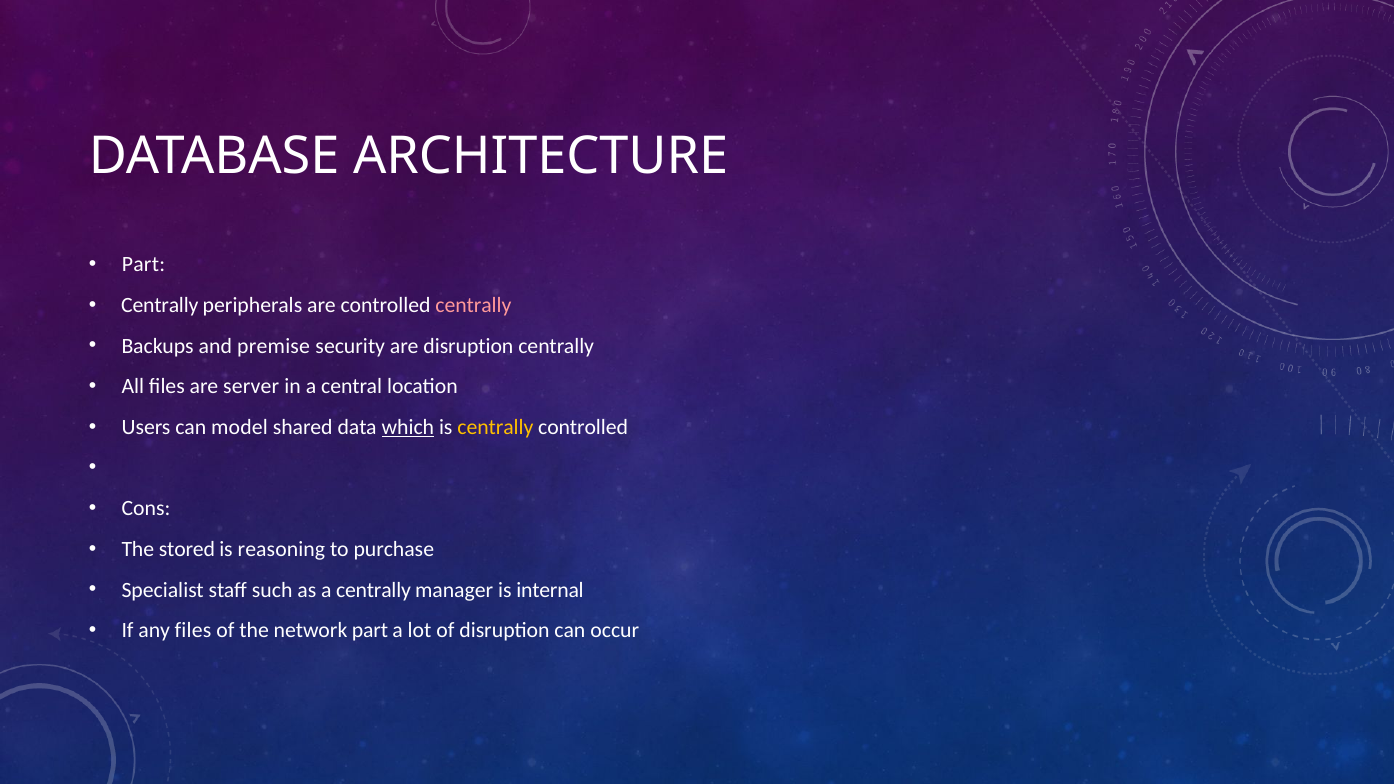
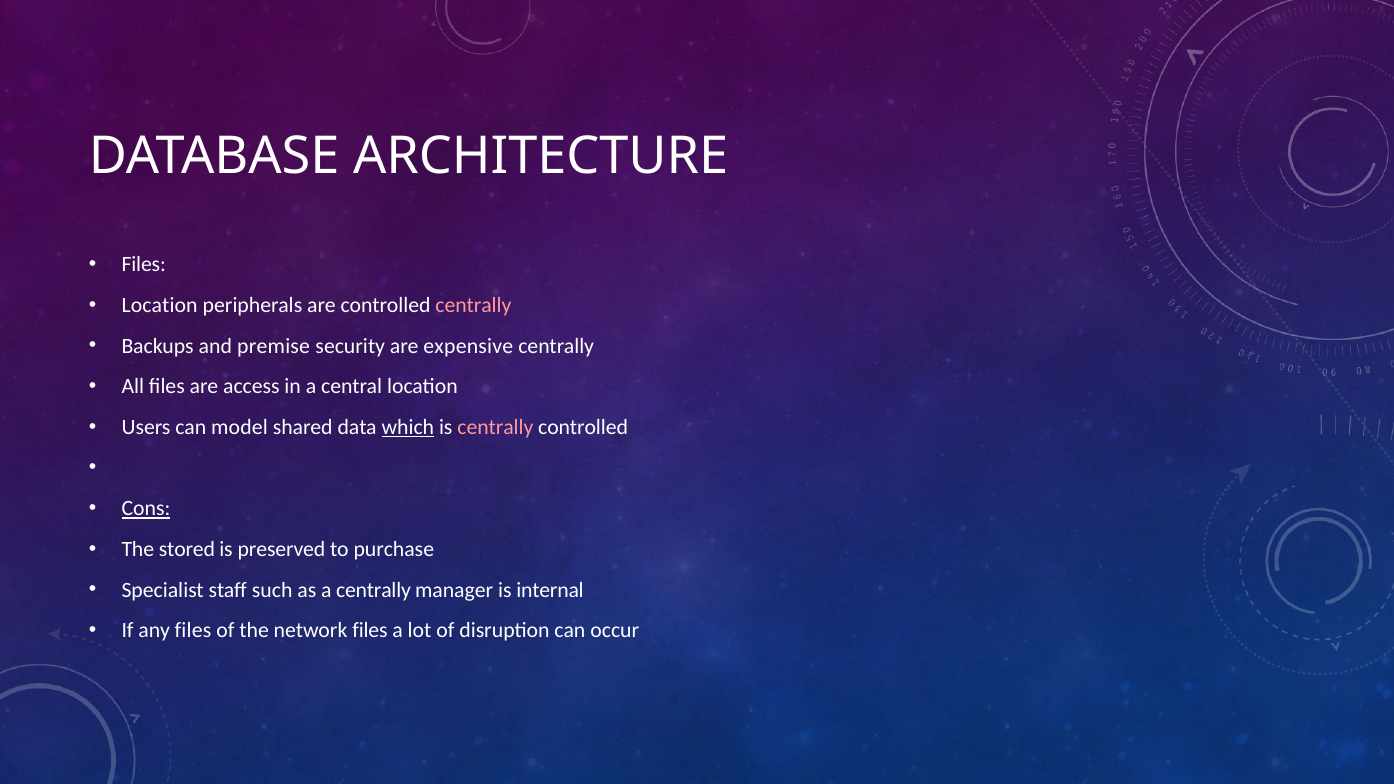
Part at (143, 265): Part -> Files
Centrally at (160, 305): Centrally -> Location
are disruption: disruption -> expensive
server: server -> access
centrally at (495, 427) colour: yellow -> pink
Cons underline: none -> present
reasoning: reasoning -> preserved
network part: part -> files
